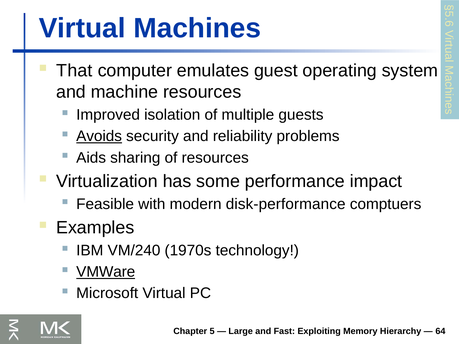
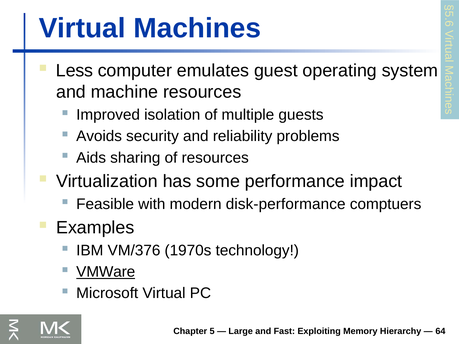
That: That -> Less
Avoids underline: present -> none
VM/240: VM/240 -> VM/376
